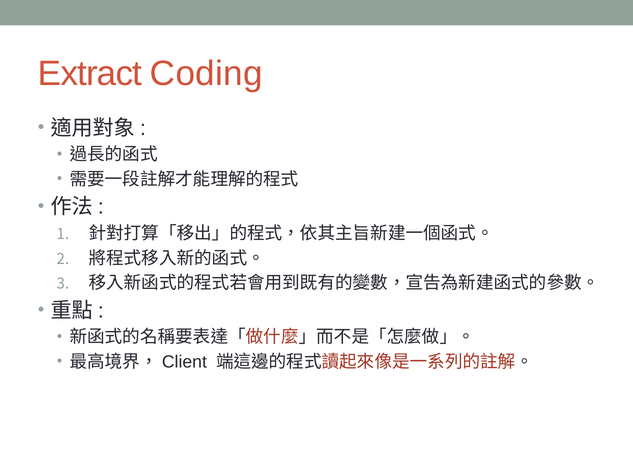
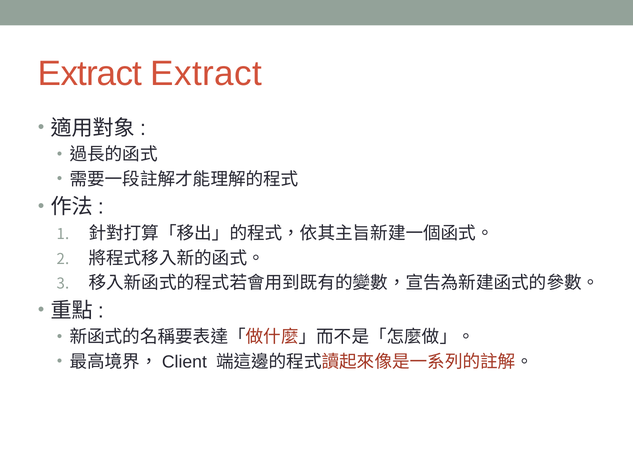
Extract Coding: Coding -> Extract
